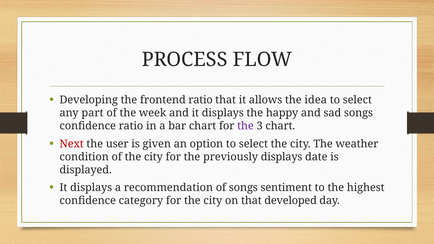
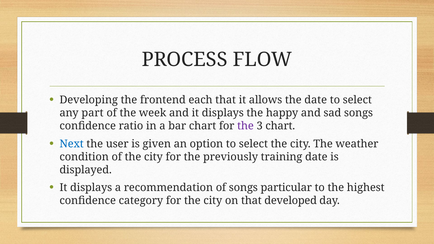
frontend ratio: ratio -> each
the idea: idea -> date
Next colour: red -> blue
previously displays: displays -> training
sentiment: sentiment -> particular
